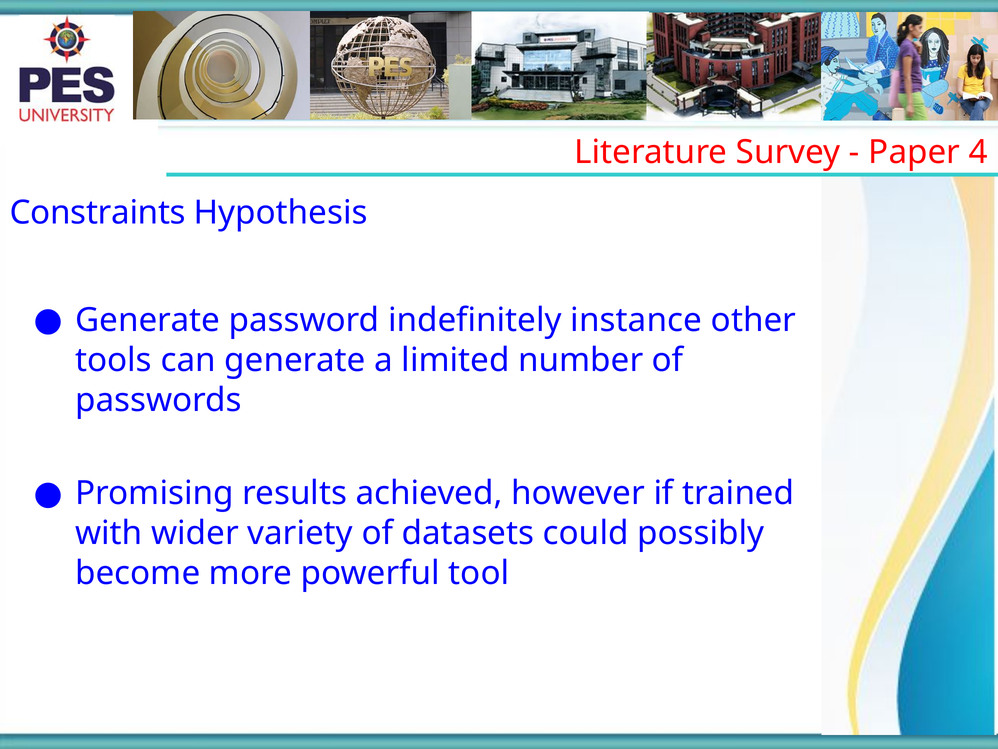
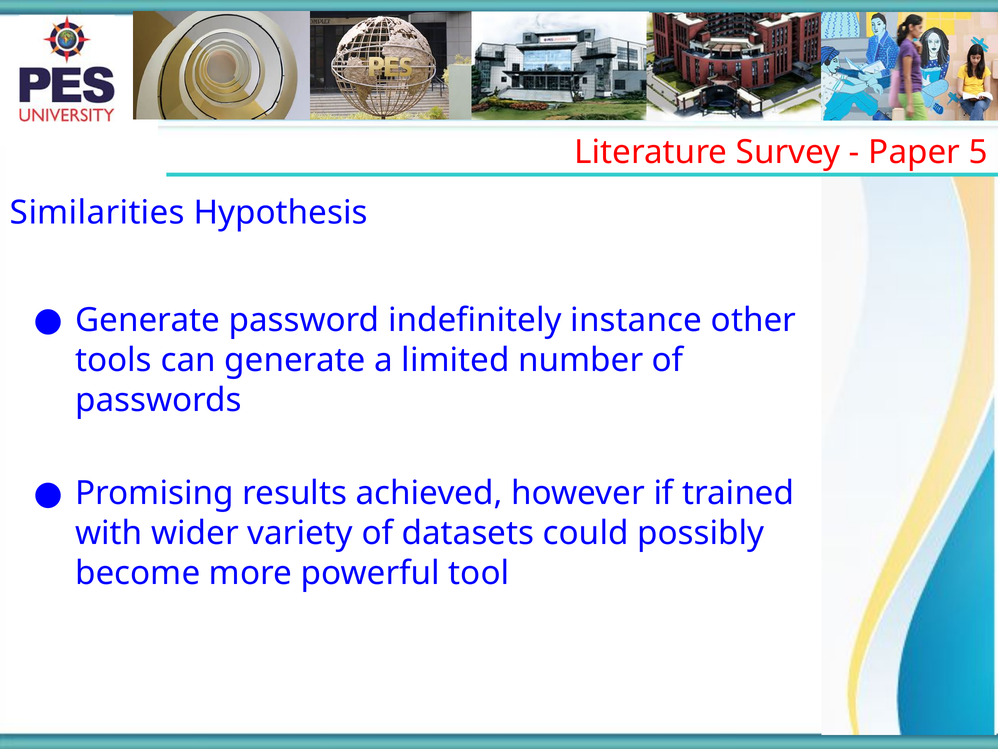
4: 4 -> 5
Constraints: Constraints -> Similarities
